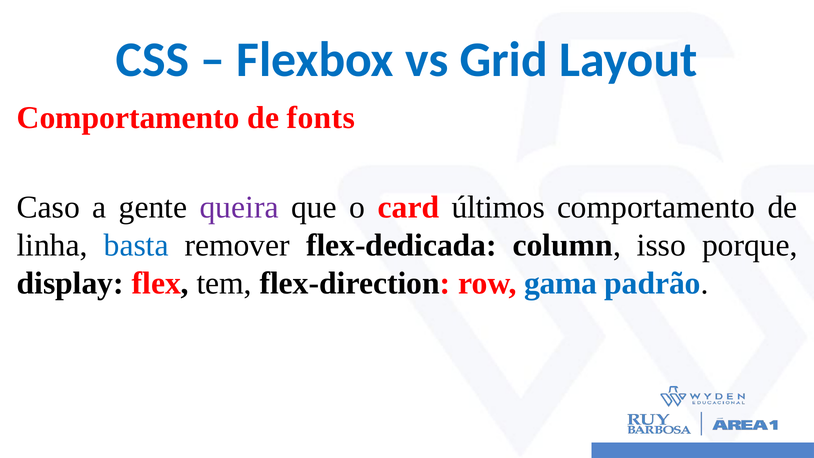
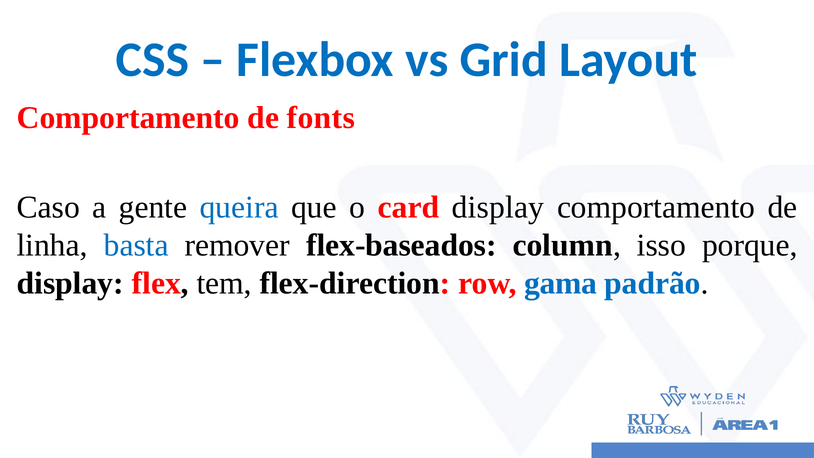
queira colour: purple -> blue
card últimos: últimos -> display
flex-dedicada: flex-dedicada -> flex-baseados
